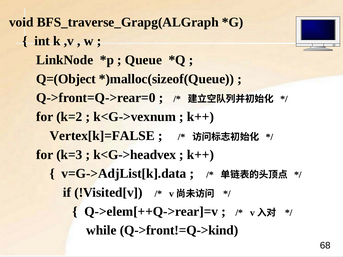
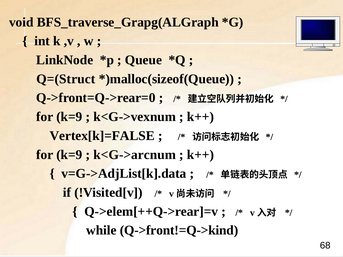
Q=(Object: Q=(Object -> Q=(Struct
k=2 at (69, 117): k=2 -> k=9
k=3 at (69, 155): k=3 -> k=9
k<G->headvex: k<G->headvex -> k<G->arcnum
